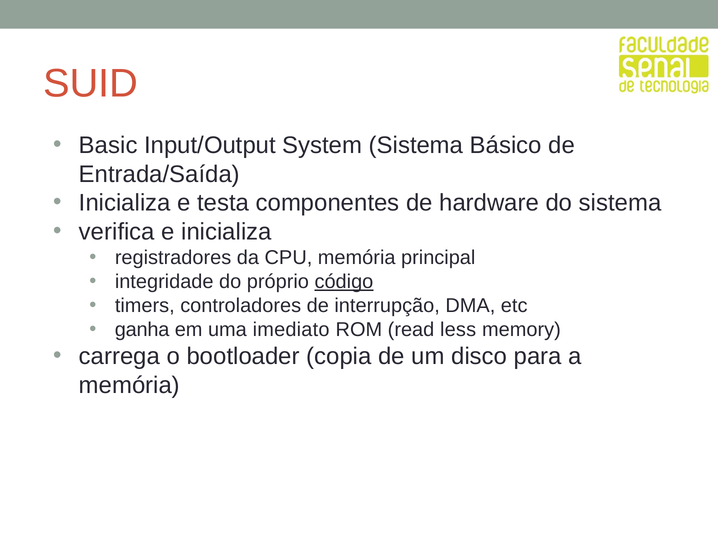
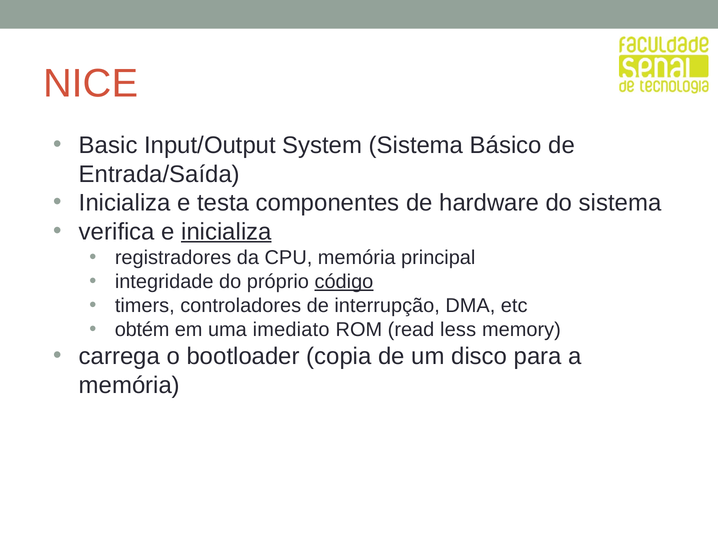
SUID: SUID -> NICE
inicializa at (226, 231) underline: none -> present
ganha: ganha -> obtém
